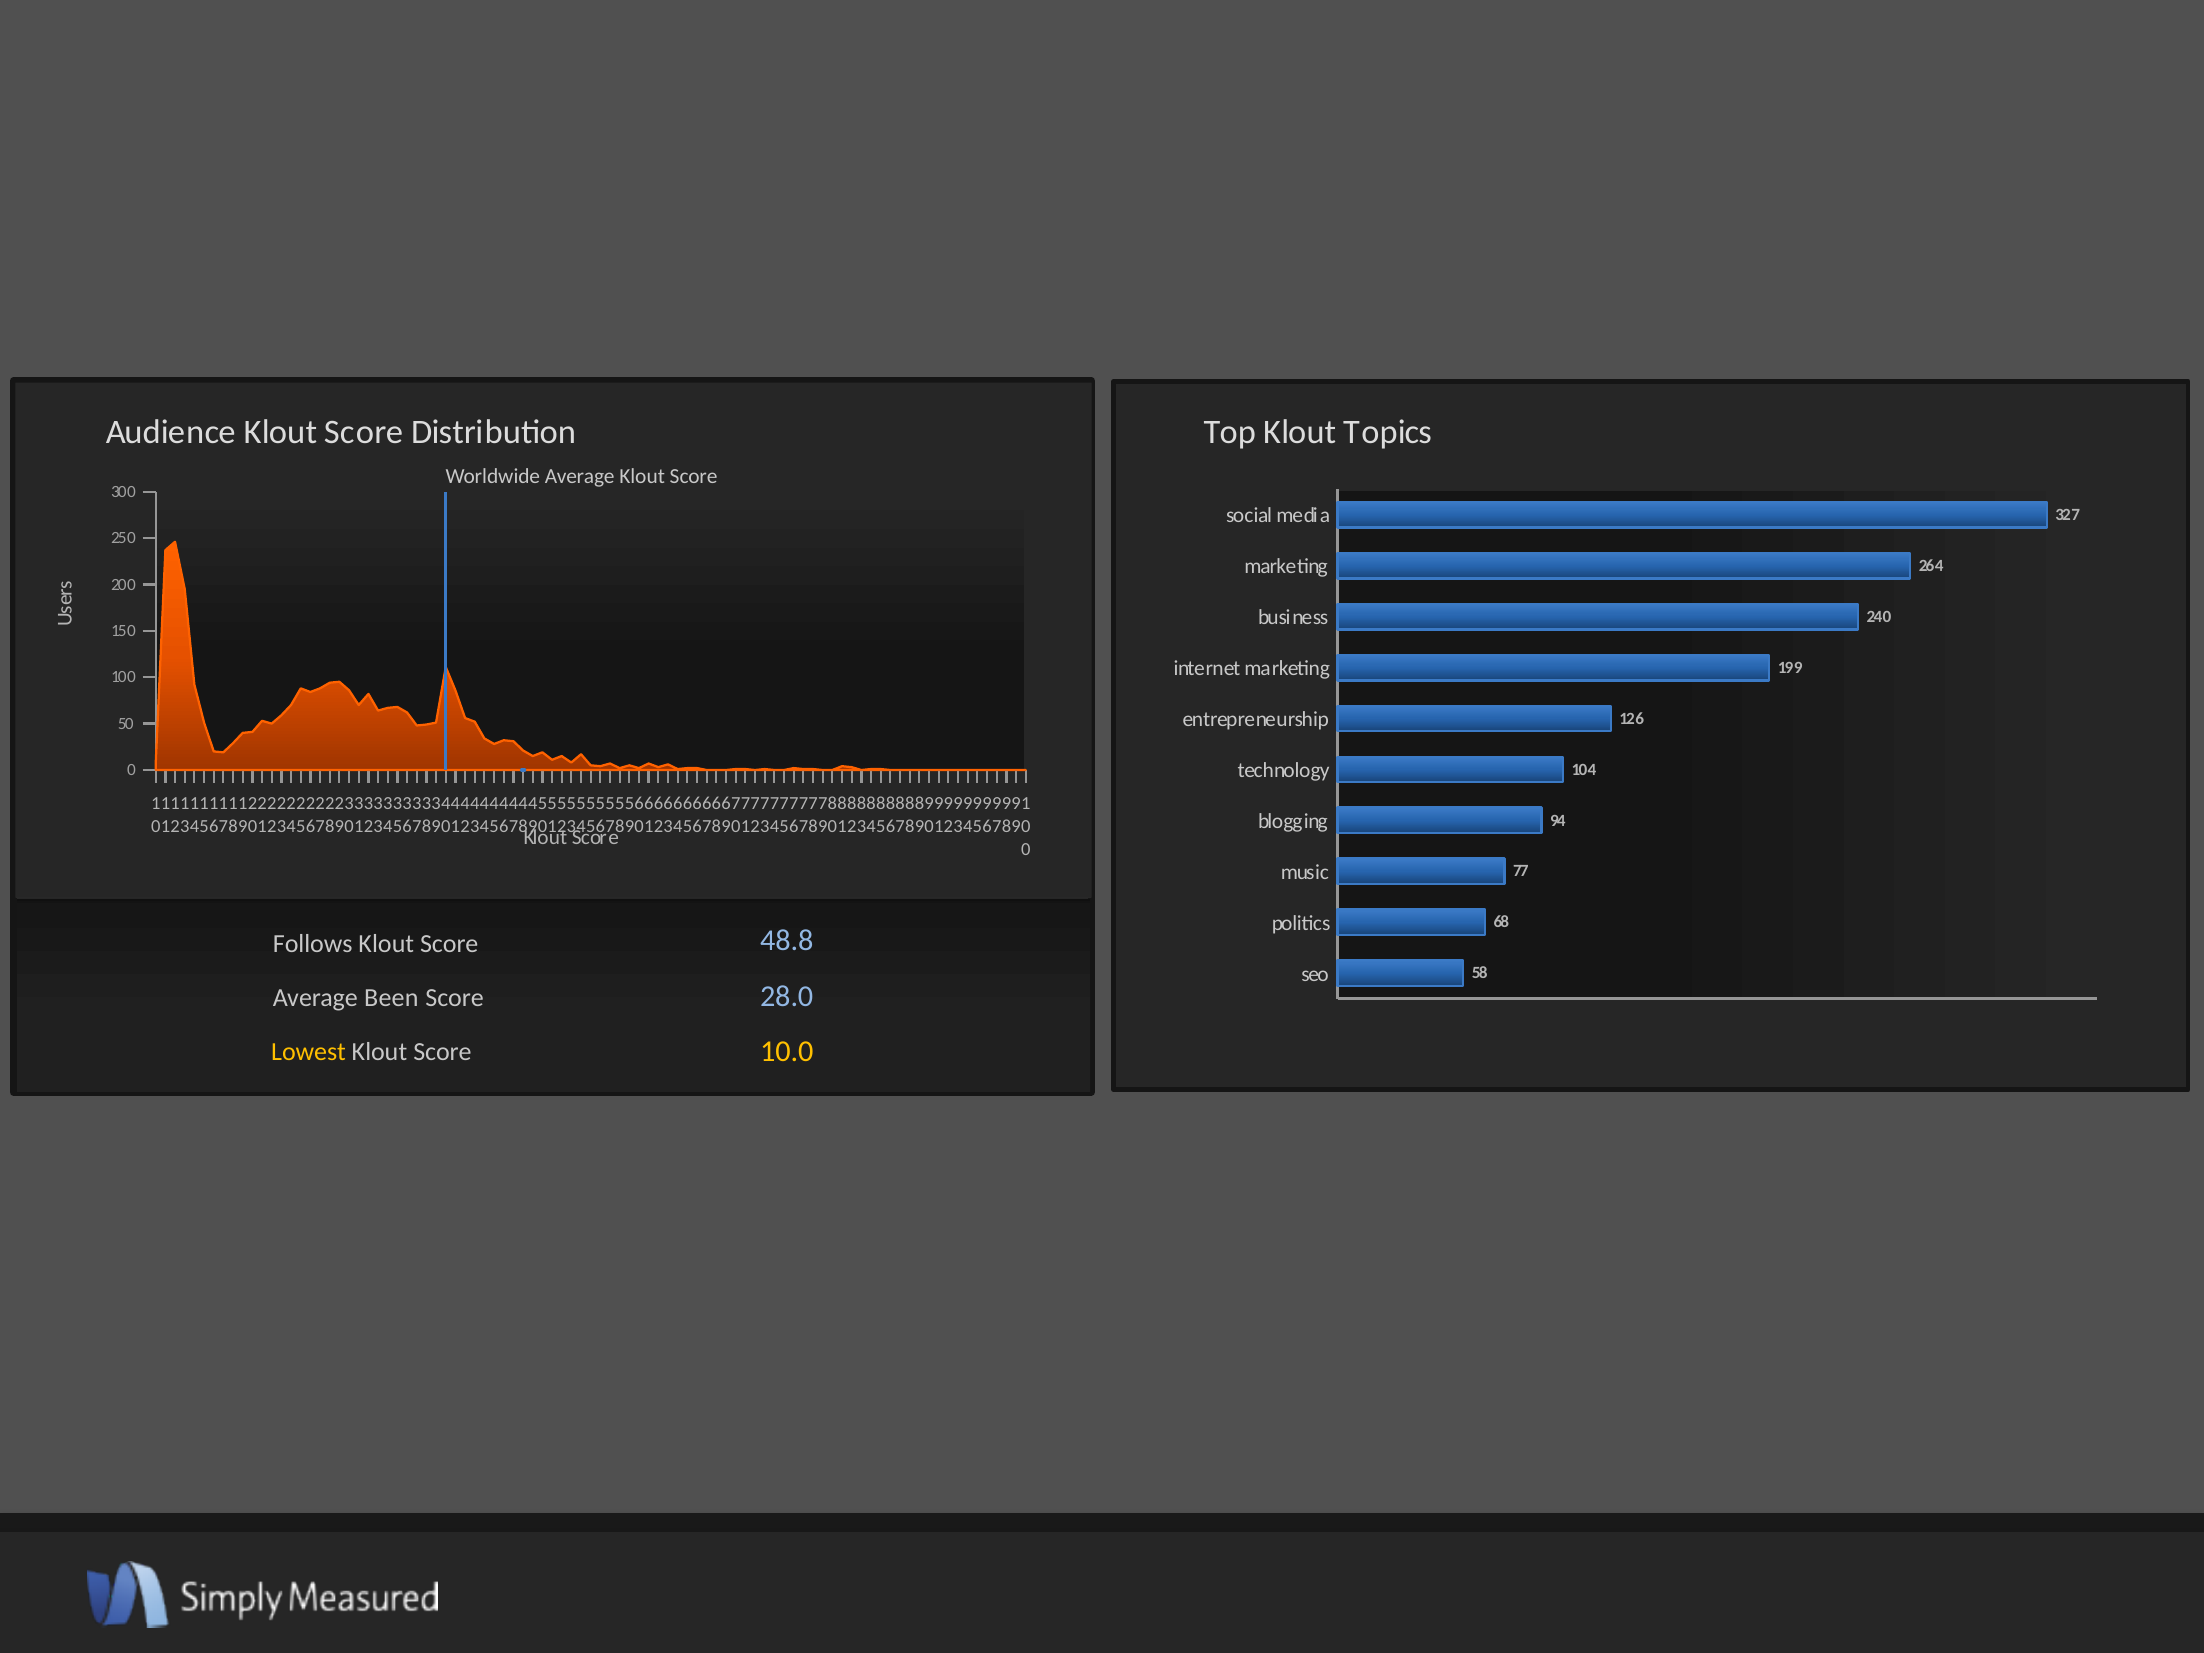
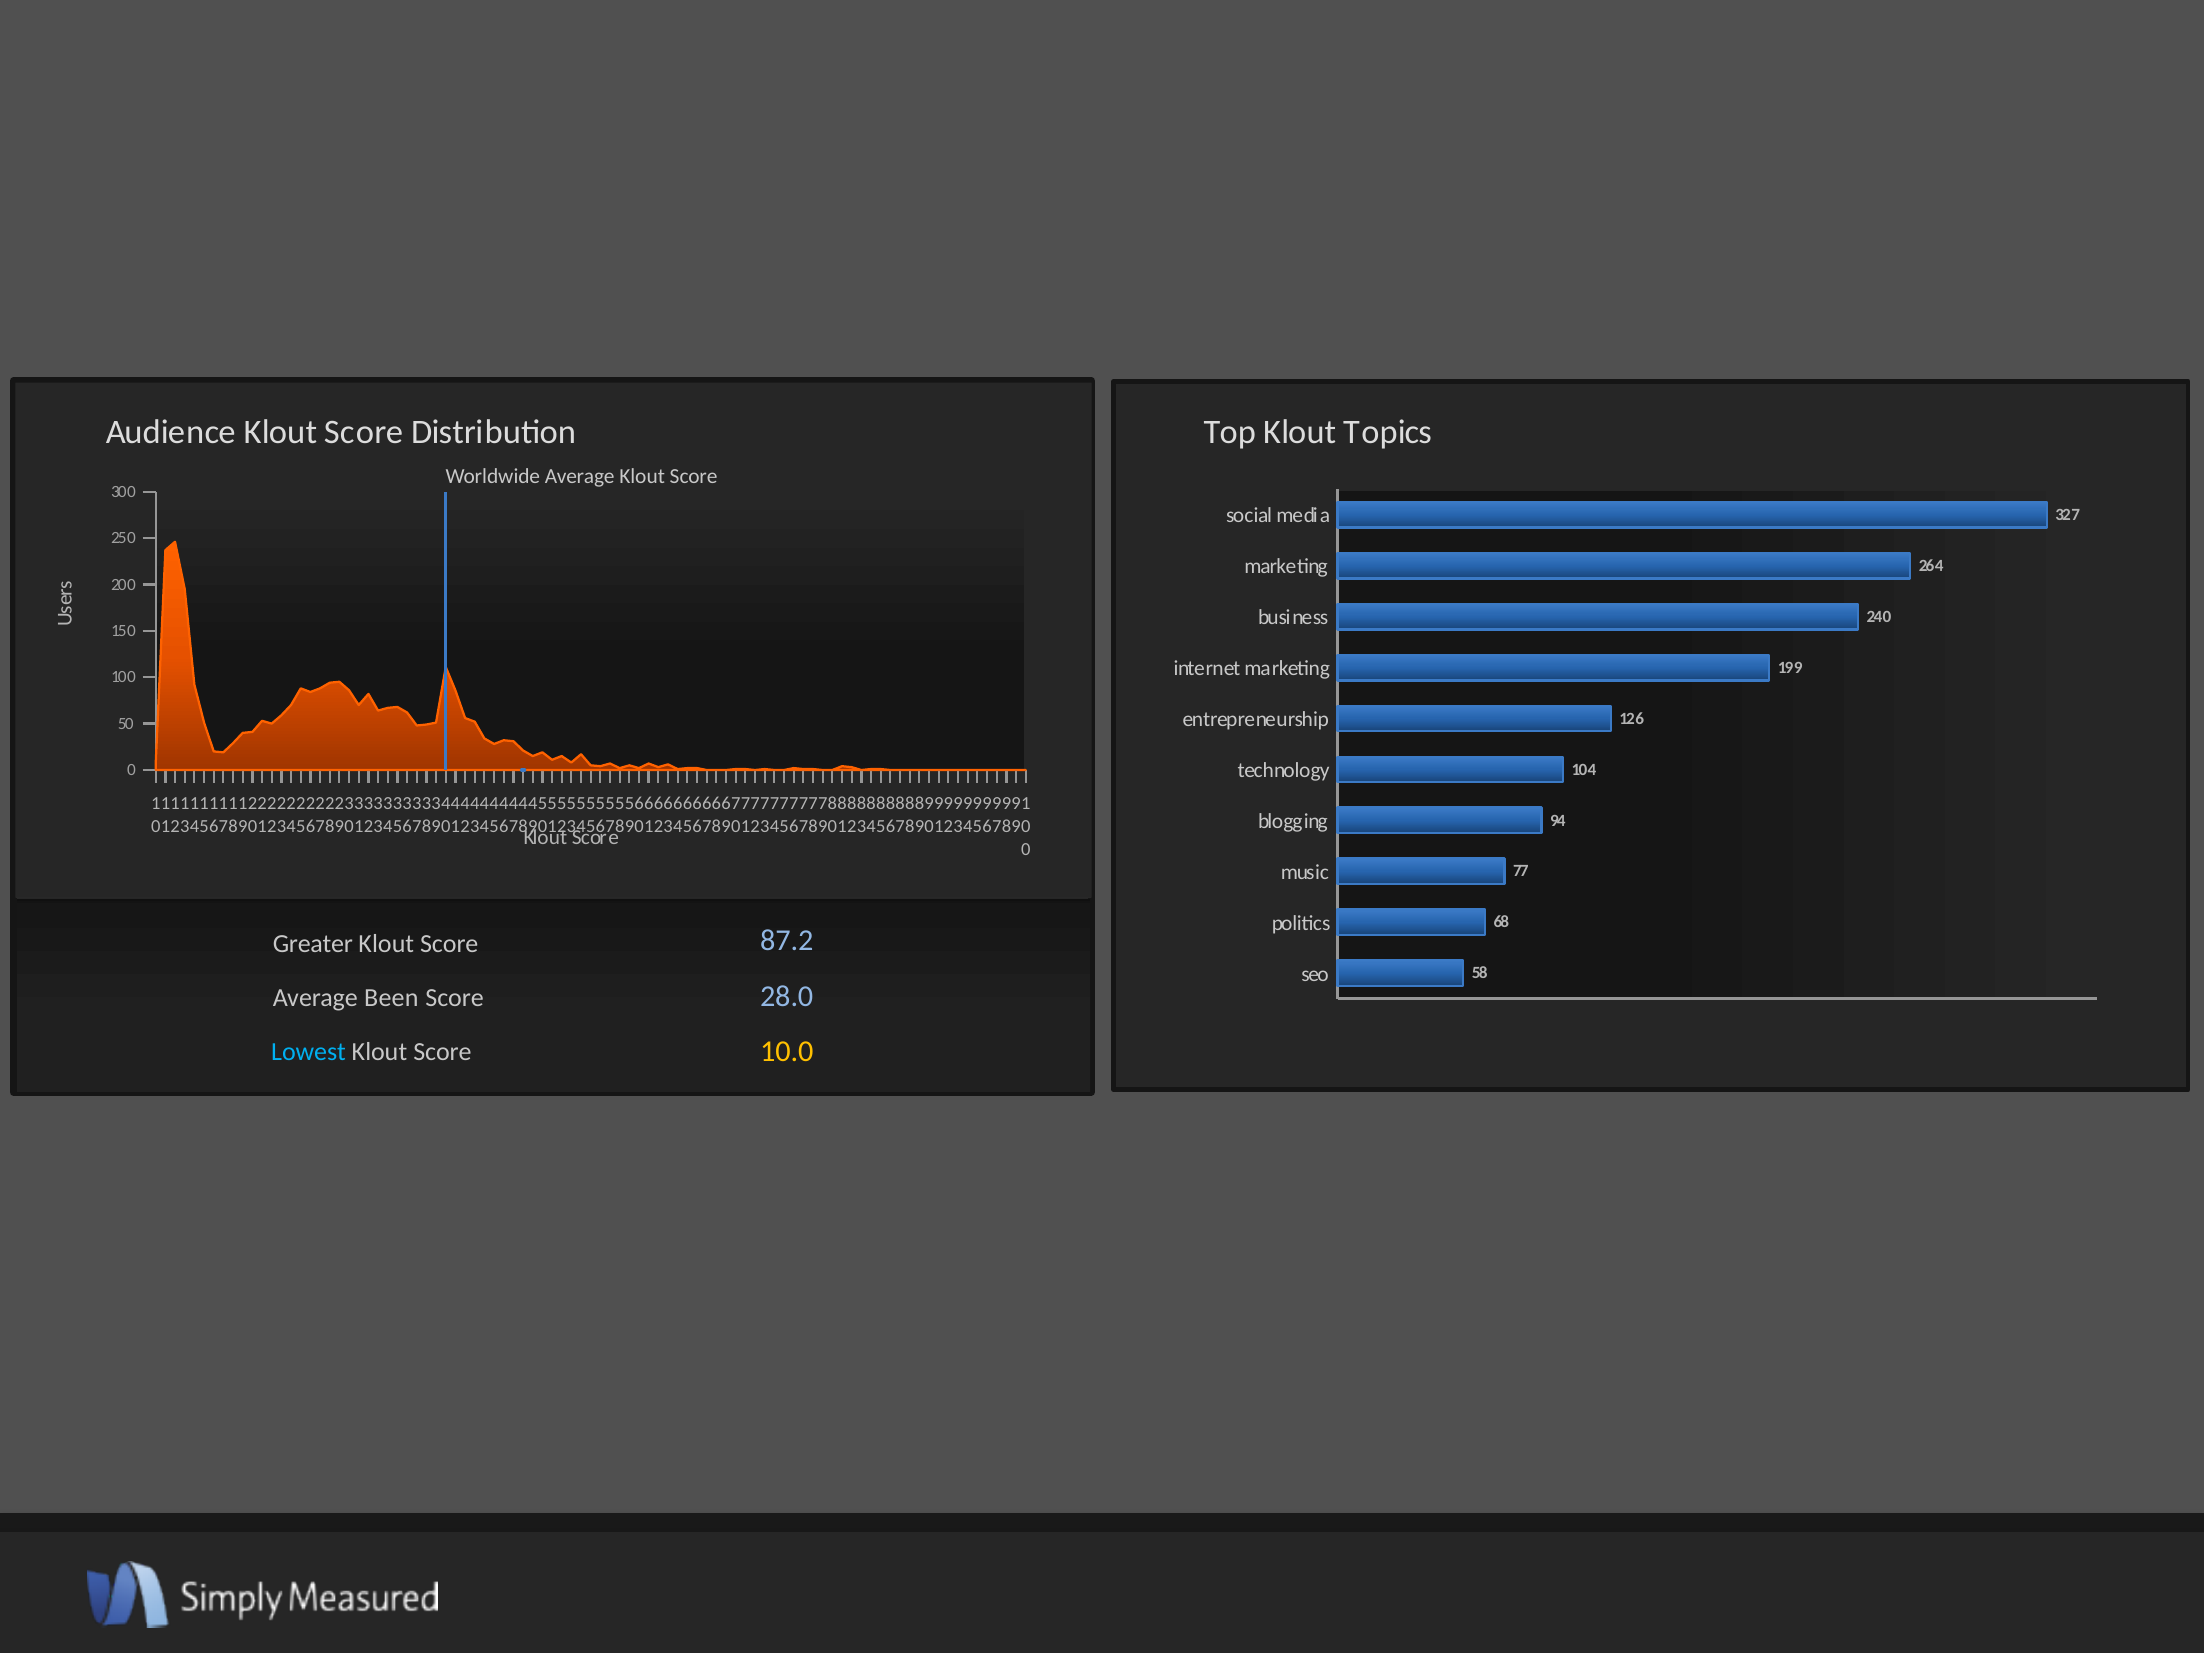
48.8: 48.8 -> 87.2
Follows: Follows -> Greater
Lowest colour: yellow -> light blue
